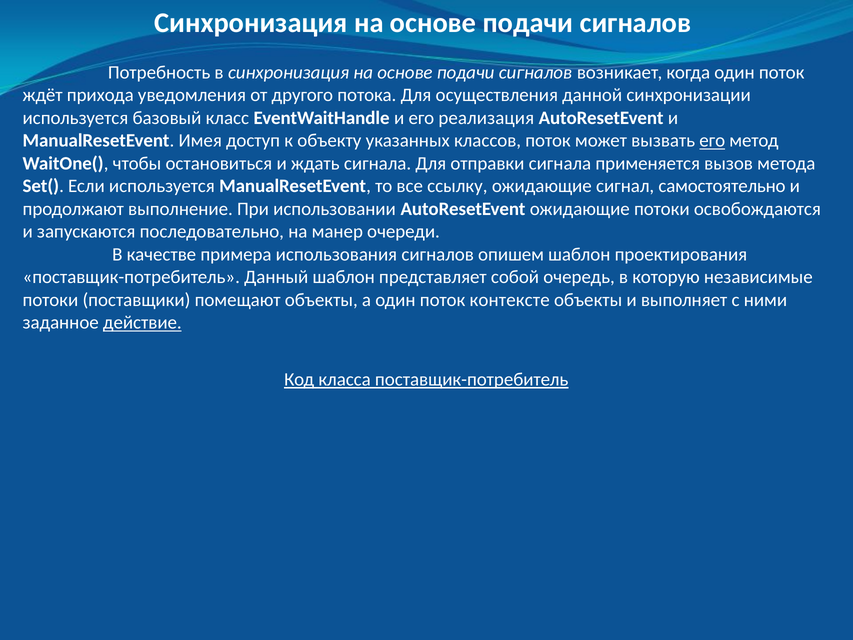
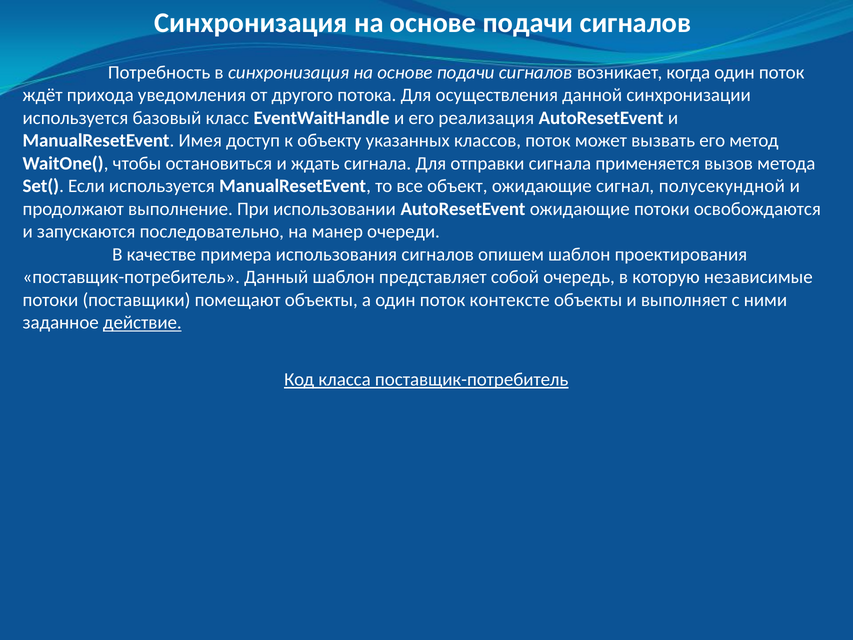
его at (712, 141) underline: present -> none
ссылку: ссылку -> объект
самостоятельно: самостоятельно -> полусекундной
